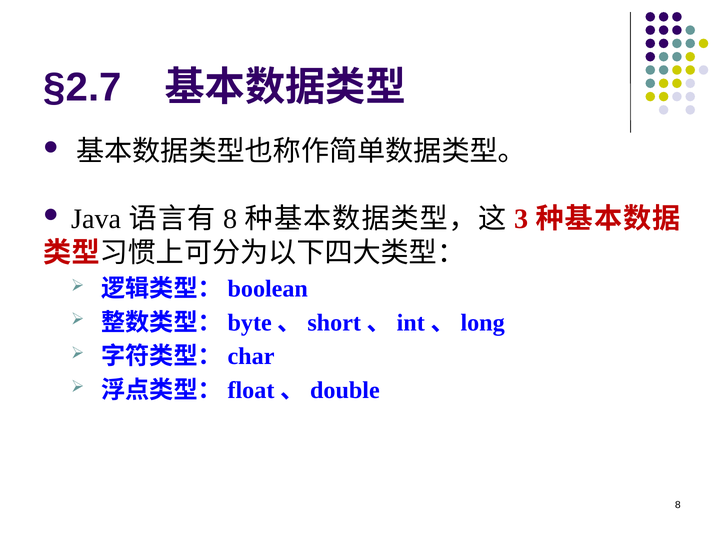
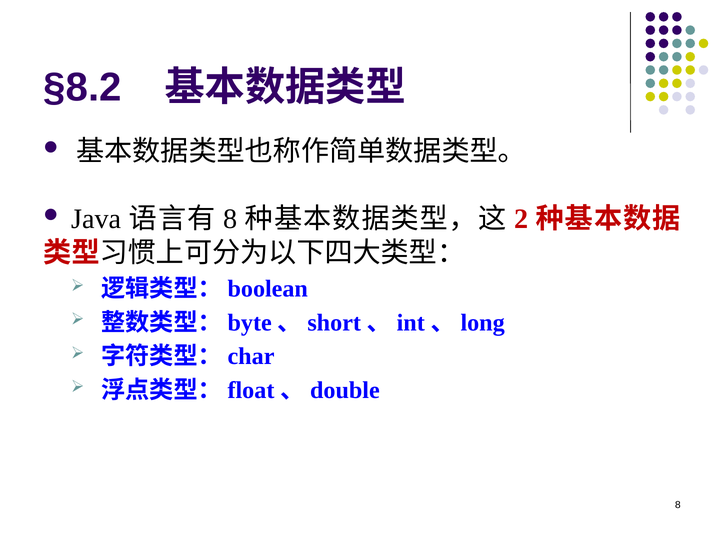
§2.7: §2.7 -> §8.2
3: 3 -> 2
